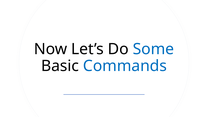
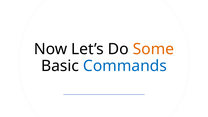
Some colour: blue -> orange
